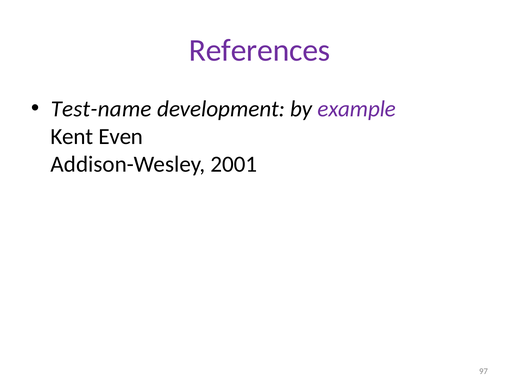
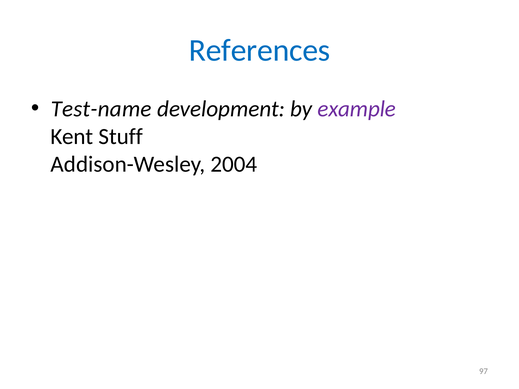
References colour: purple -> blue
Even: Even -> Stuff
2001: 2001 -> 2004
